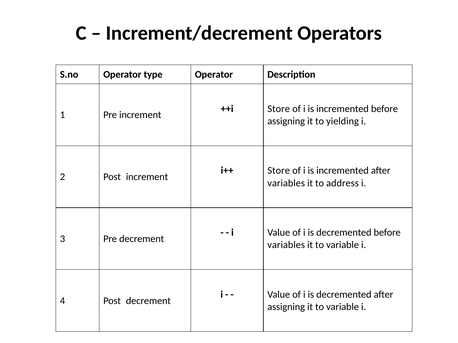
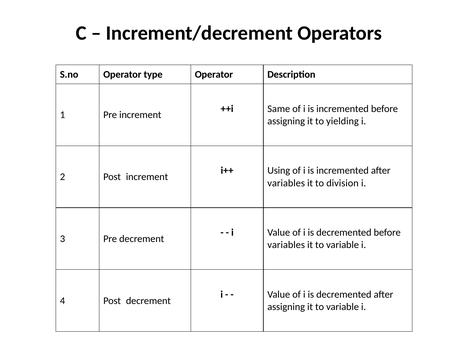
++i Store: Store -> Same
i++ Store: Store -> Using
address: address -> division
